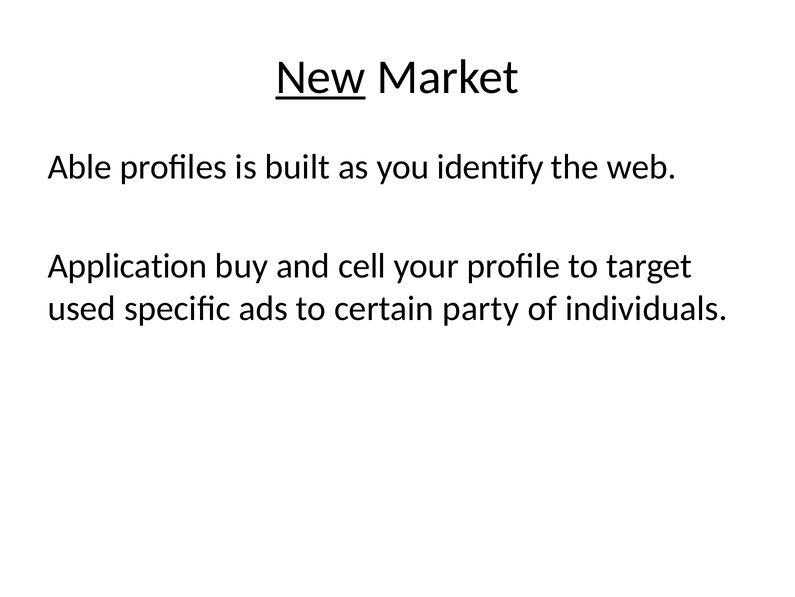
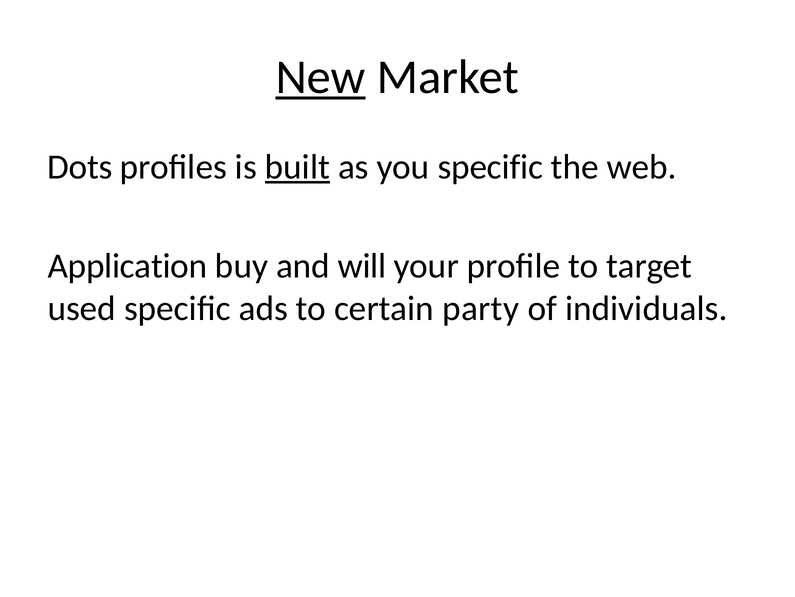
Able: Able -> Dots
built underline: none -> present
you identify: identify -> specific
cell: cell -> will
